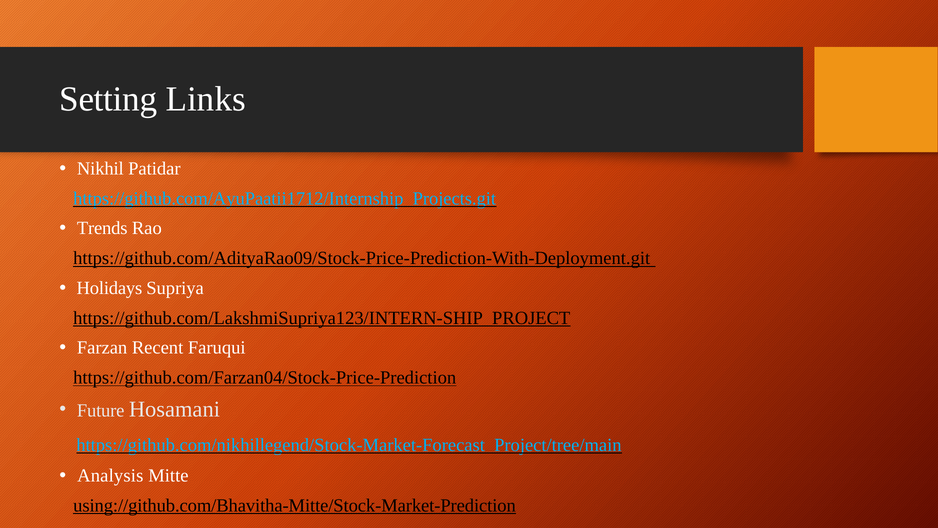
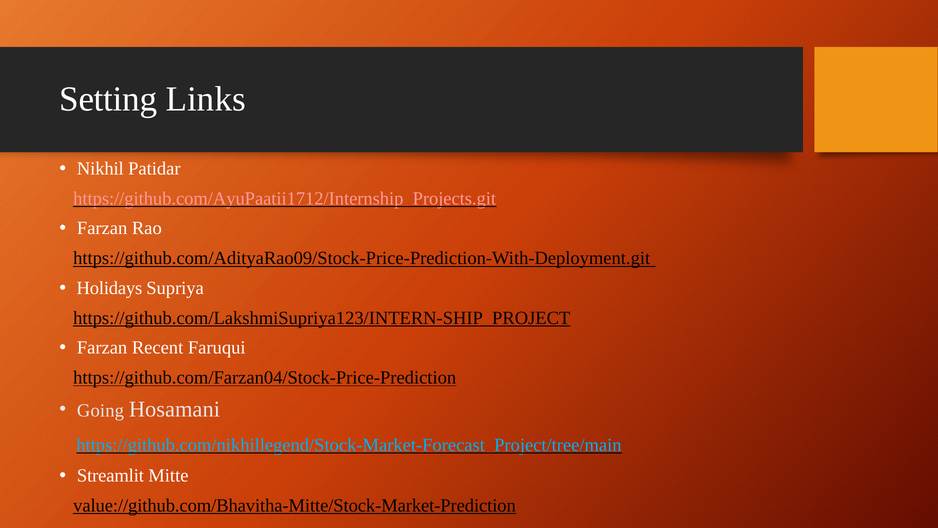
https://github.com/AyuPaatii1712/Internship_Projects.git colour: light blue -> pink
Trends at (102, 228): Trends -> Farzan
Future: Future -> Going
Analysis: Analysis -> Streamlit
using://github.com/Bhavitha-Mitte/Stock-Market-Prediction: using://github.com/Bhavitha-Mitte/Stock-Market-Prediction -> value://github.com/Bhavitha-Mitte/Stock-Market-Prediction
